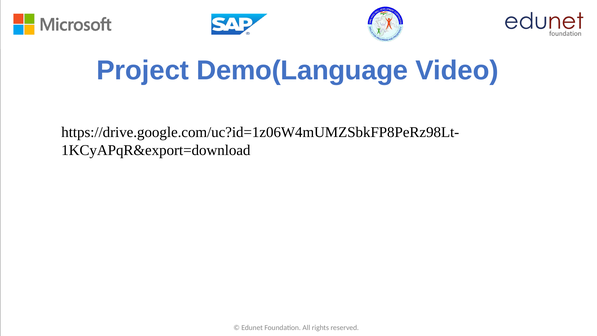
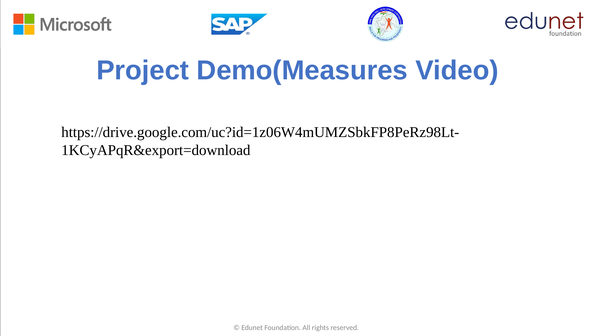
Demo(Language: Demo(Language -> Demo(Measures
